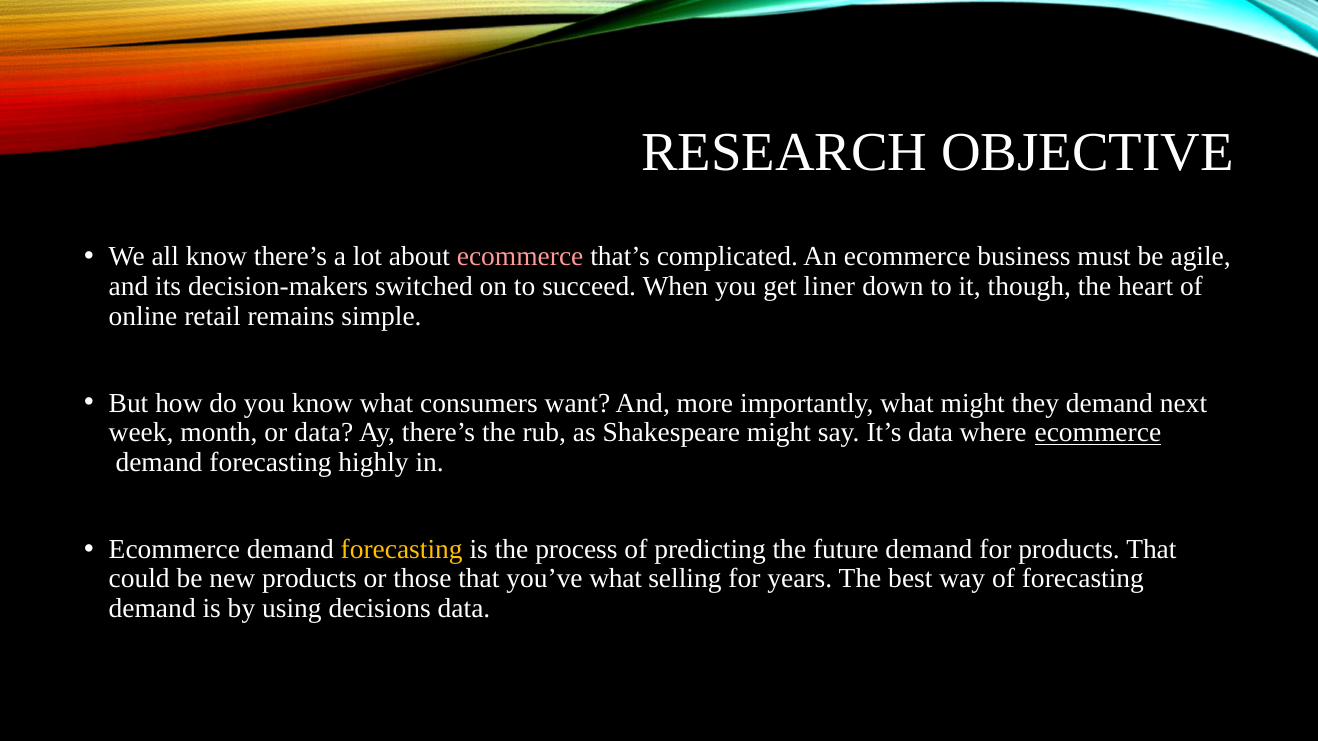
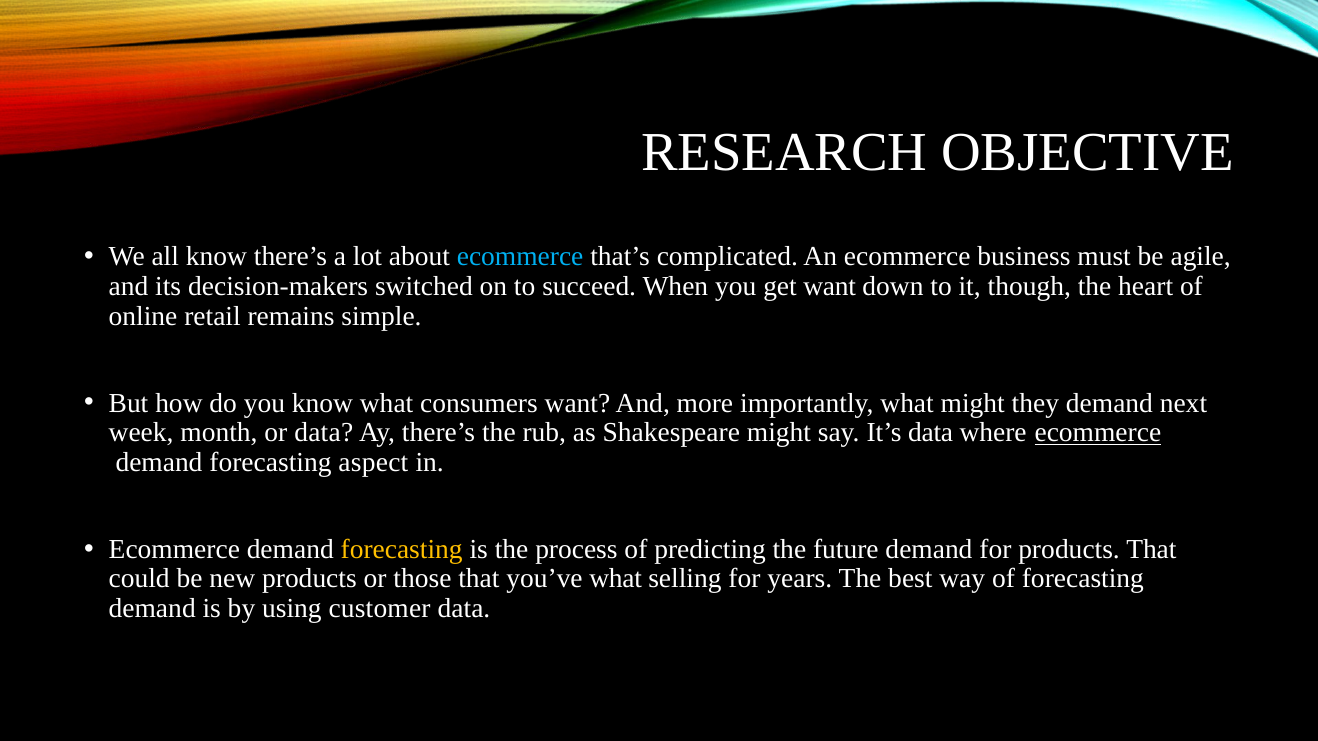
ecommerce at (520, 257) colour: pink -> light blue
get liner: liner -> want
highly: highly -> aspect
decisions: decisions -> customer
